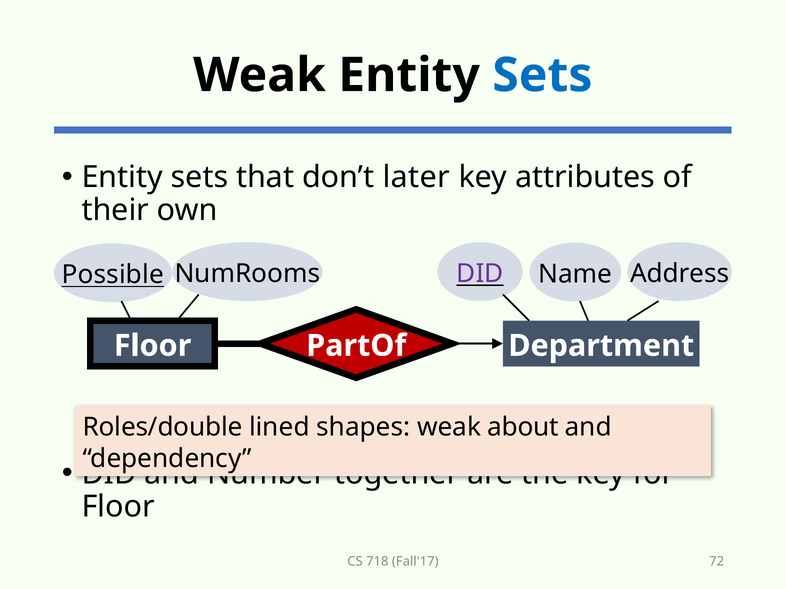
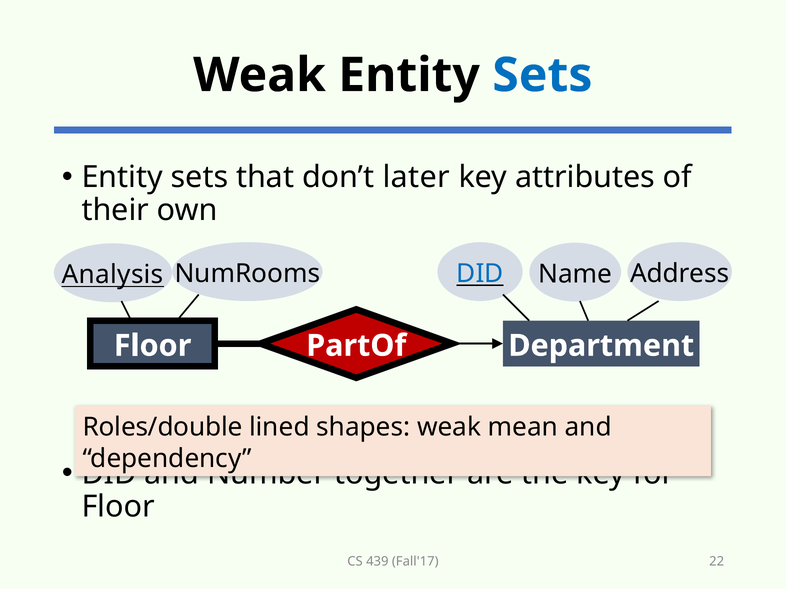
DID at (480, 274) colour: purple -> blue
Possible: Possible -> Analysis
about: about -> mean
718: 718 -> 439
72: 72 -> 22
